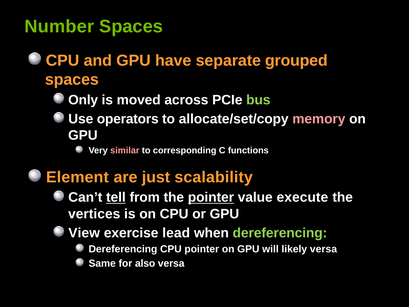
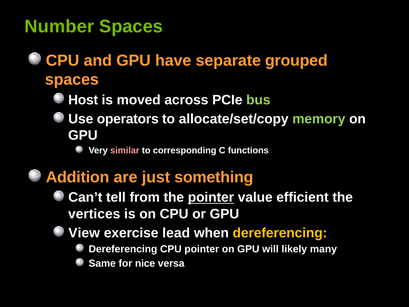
Only: Only -> Host
memory colour: pink -> light green
Element: Element -> Addition
scalability: scalability -> something
tell underline: present -> none
execute: execute -> efficient
dereferencing at (280, 233) colour: light green -> yellow
likely versa: versa -> many
also: also -> nice
